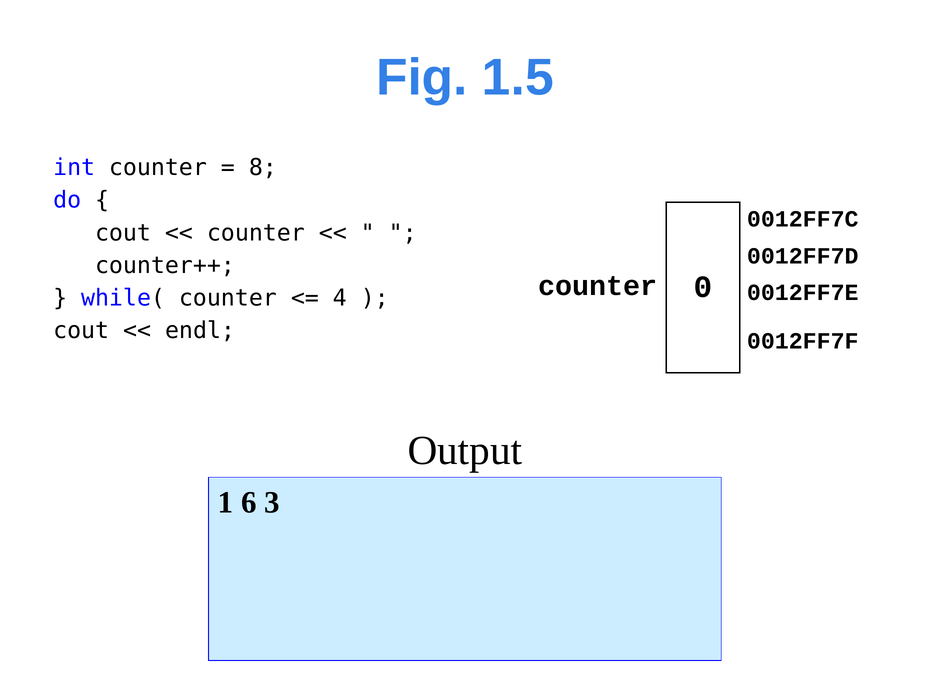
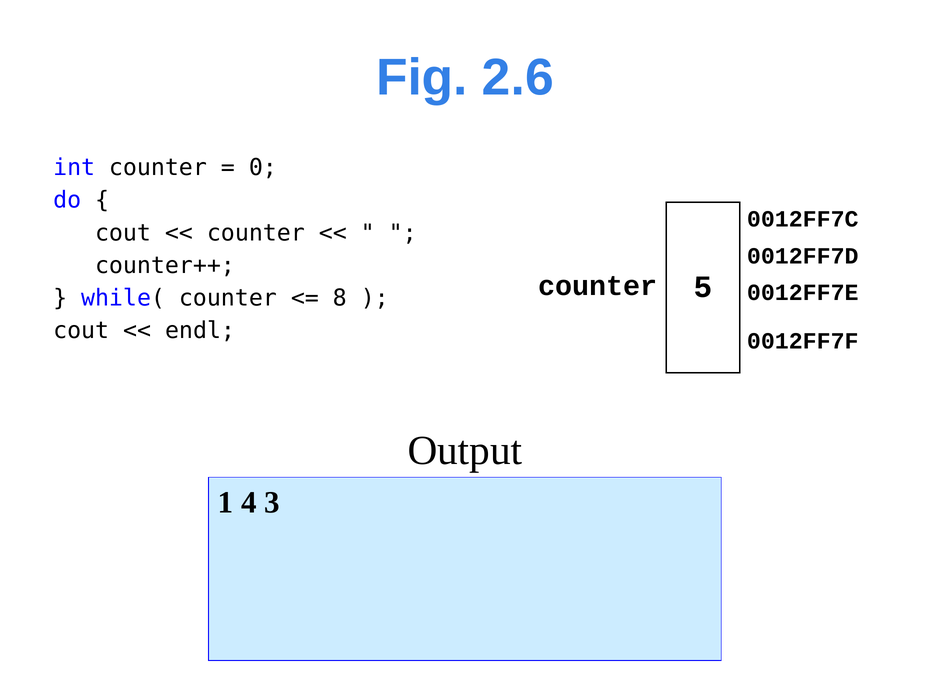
1.5: 1.5 -> 2.6
8: 8 -> 0
0: 0 -> 5
4: 4 -> 8
6: 6 -> 4
